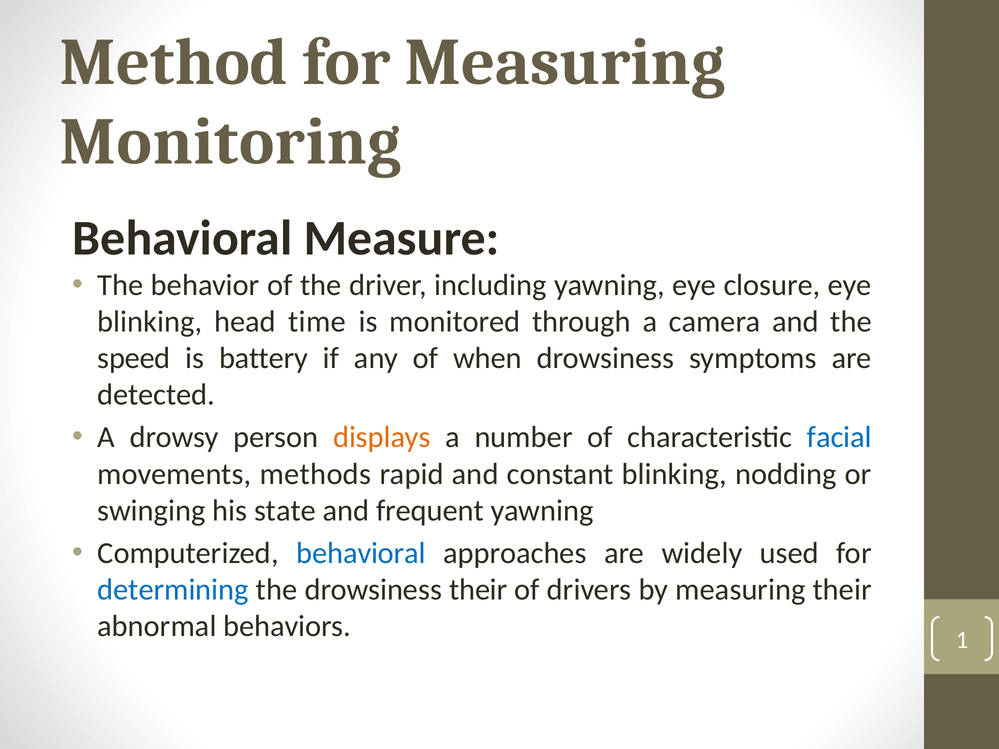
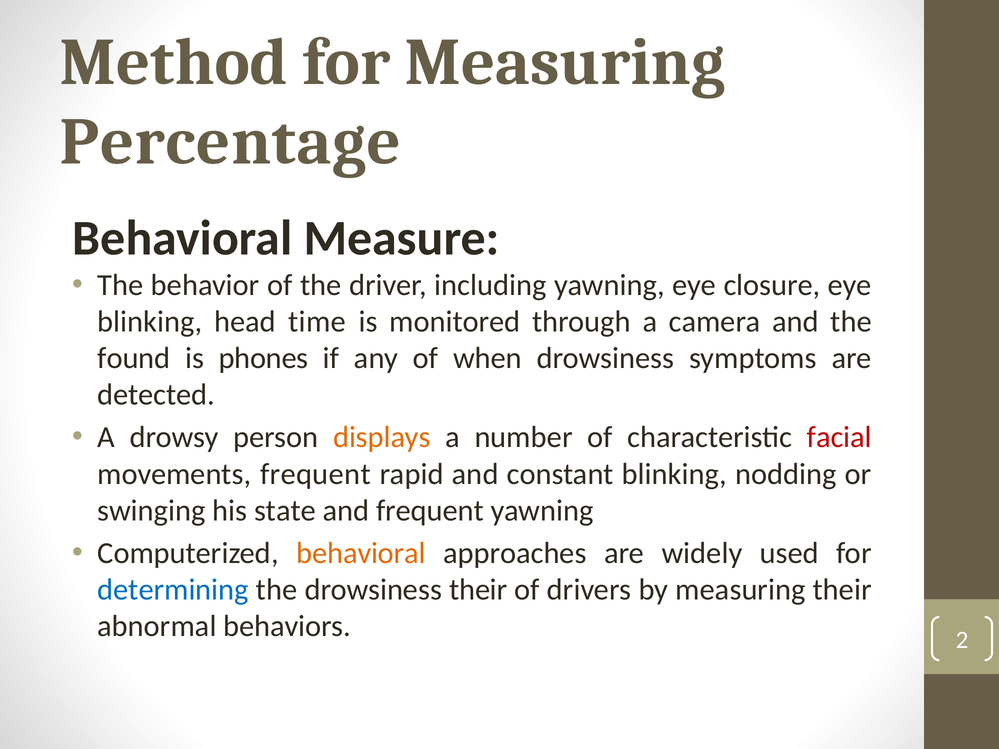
Monitoring: Monitoring -> Percentage
speed: speed -> found
battery: battery -> phones
facial colour: blue -> red
movements methods: methods -> frequent
behavioral at (361, 553) colour: blue -> orange
1: 1 -> 2
